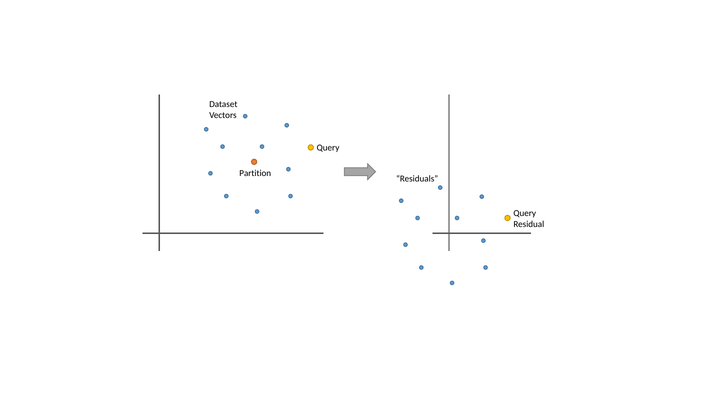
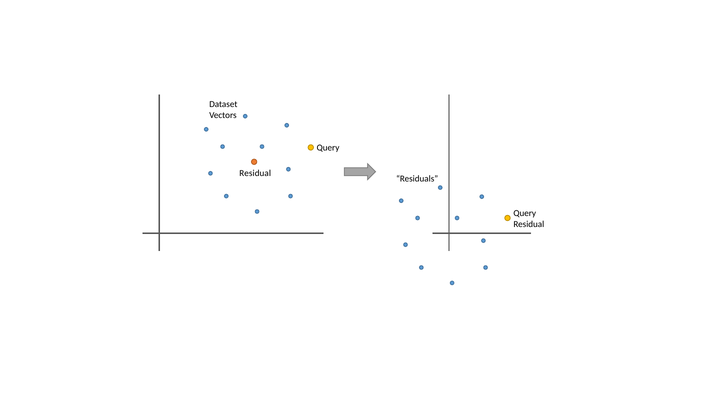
Partition at (255, 173): Partition -> Residual
